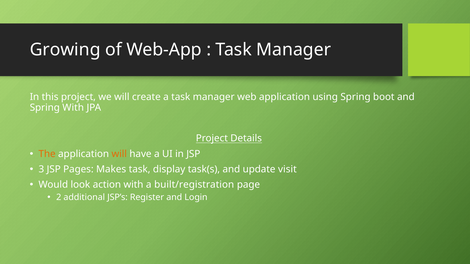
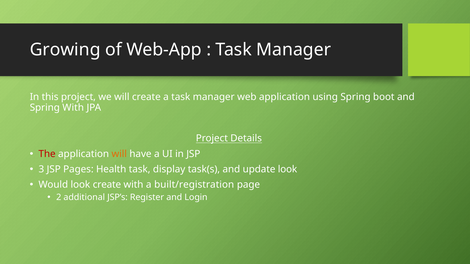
The colour: orange -> red
Makes: Makes -> Health
update visit: visit -> look
look action: action -> create
